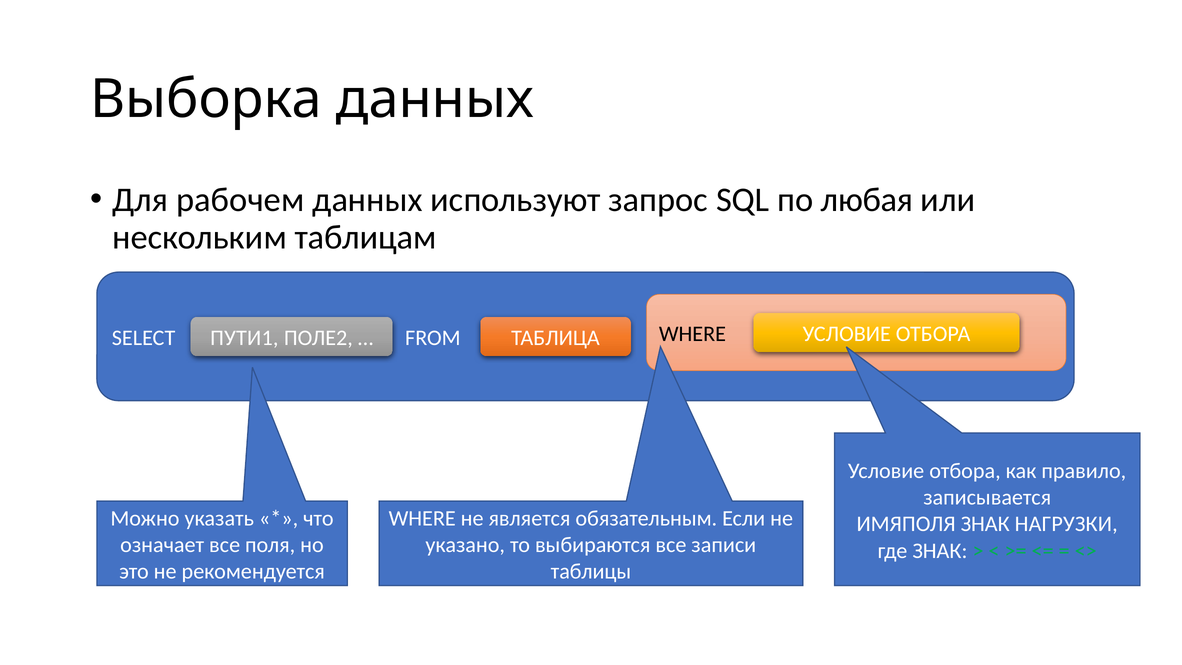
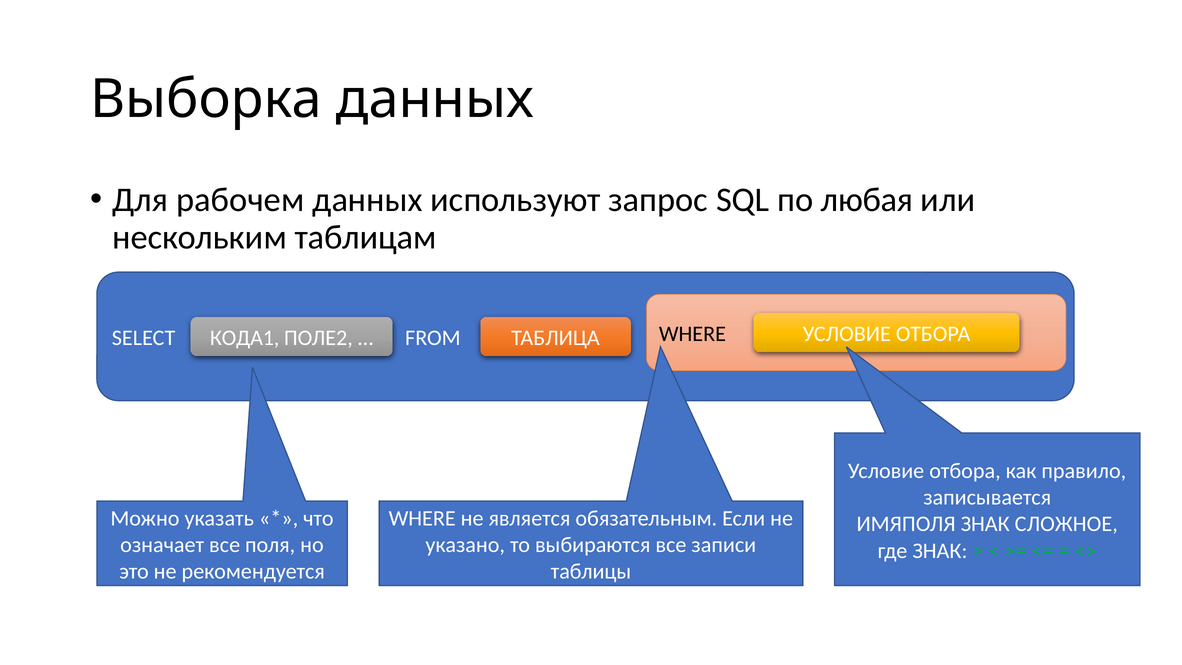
ПУТИ1: ПУТИ1 -> КОДА1
НАГРУЗКИ: НАГРУЗКИ -> СЛОЖНОЕ
